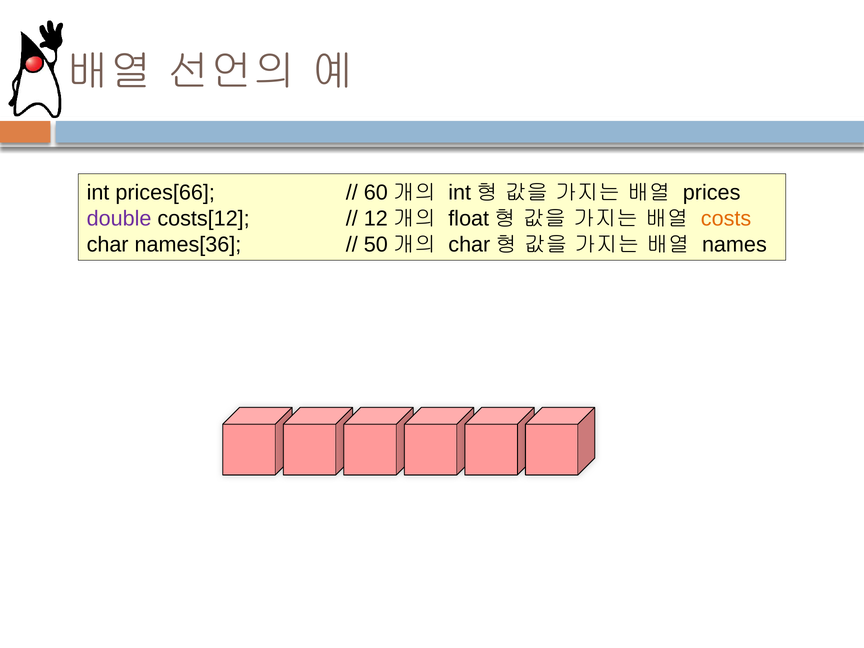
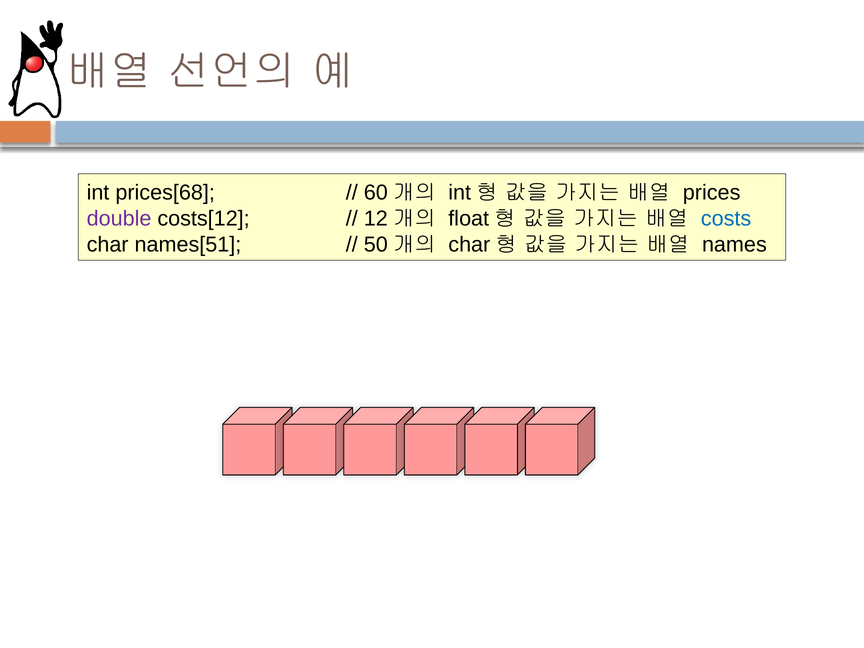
prices[66: prices[66 -> prices[68
costs colour: orange -> blue
names[36: names[36 -> names[51
